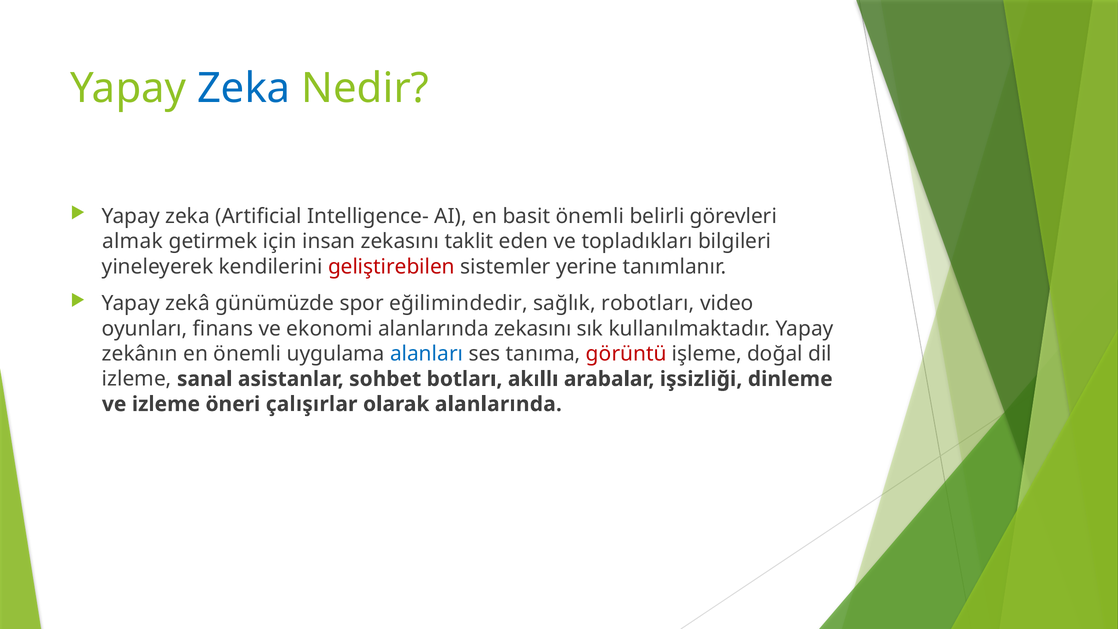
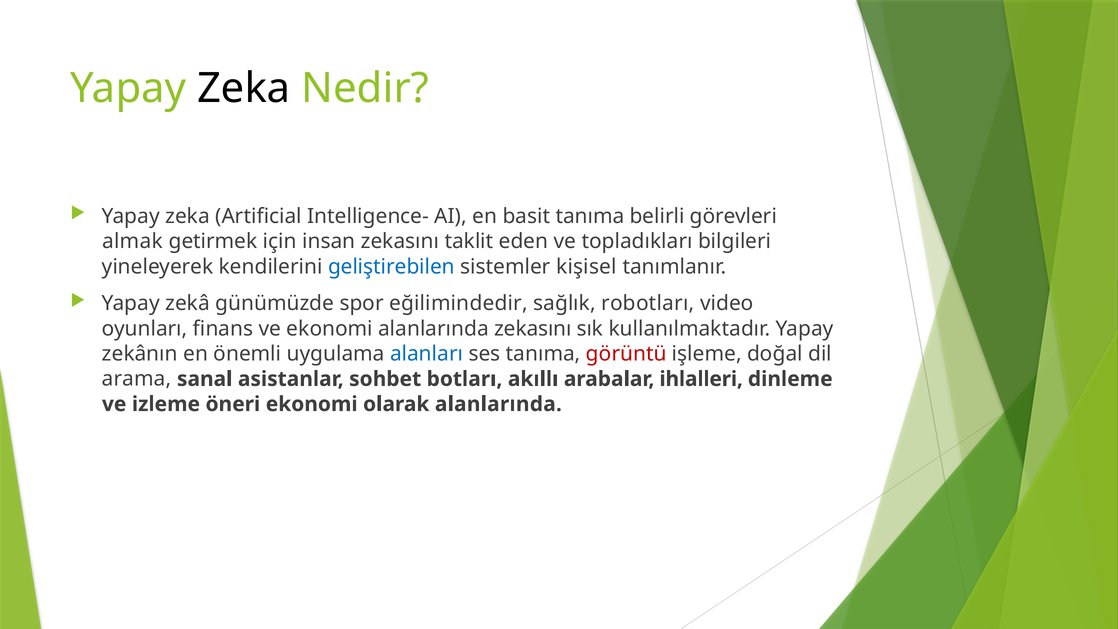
Zeka at (244, 88) colour: blue -> black
basit önemli: önemli -> tanıma
geliştirebilen colour: red -> blue
yerine: yerine -> kişisel
izleme at (137, 379): izleme -> arama
işsizliği: işsizliği -> ihlalleri
öneri çalışırlar: çalışırlar -> ekonomi
